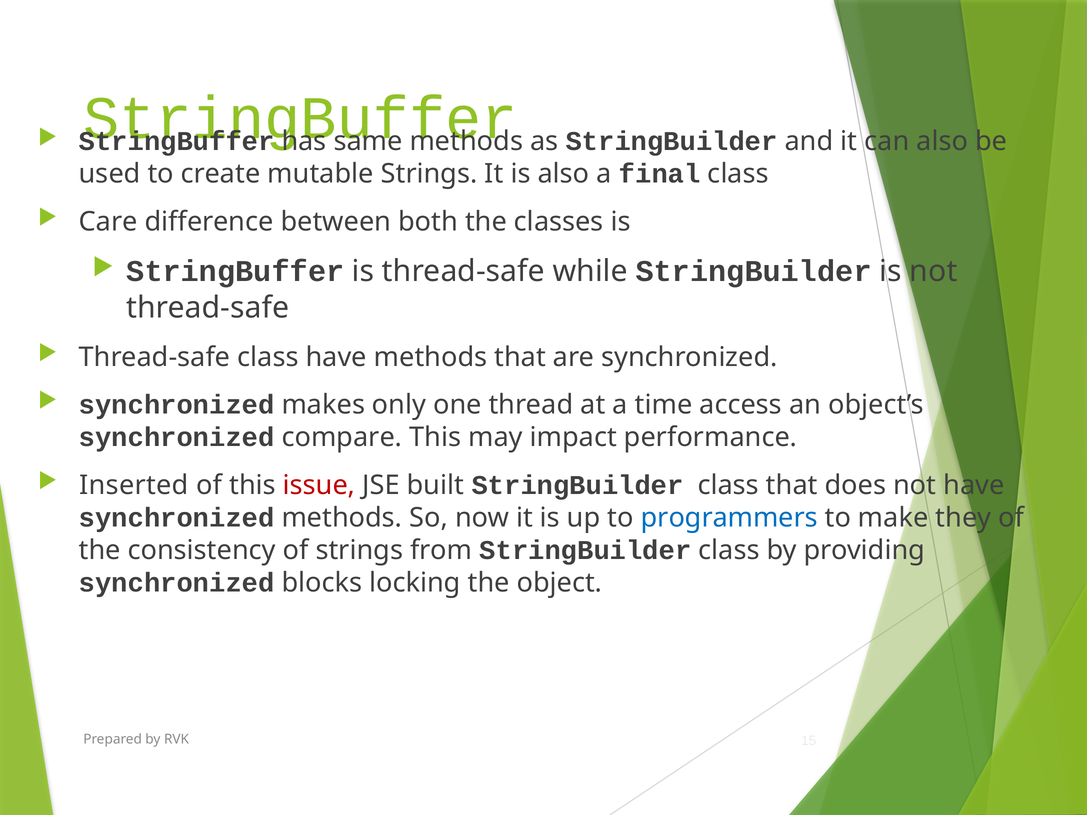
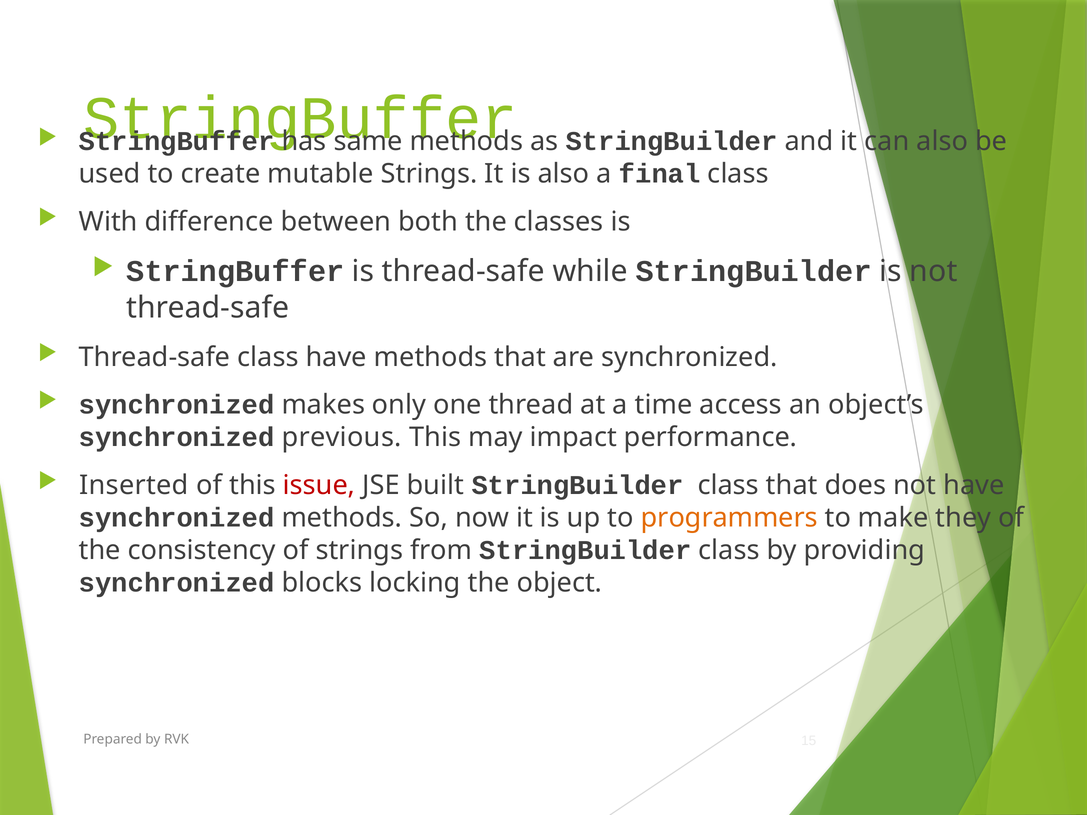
Care: Care -> With
compare: compare -> previous
programmers colour: blue -> orange
